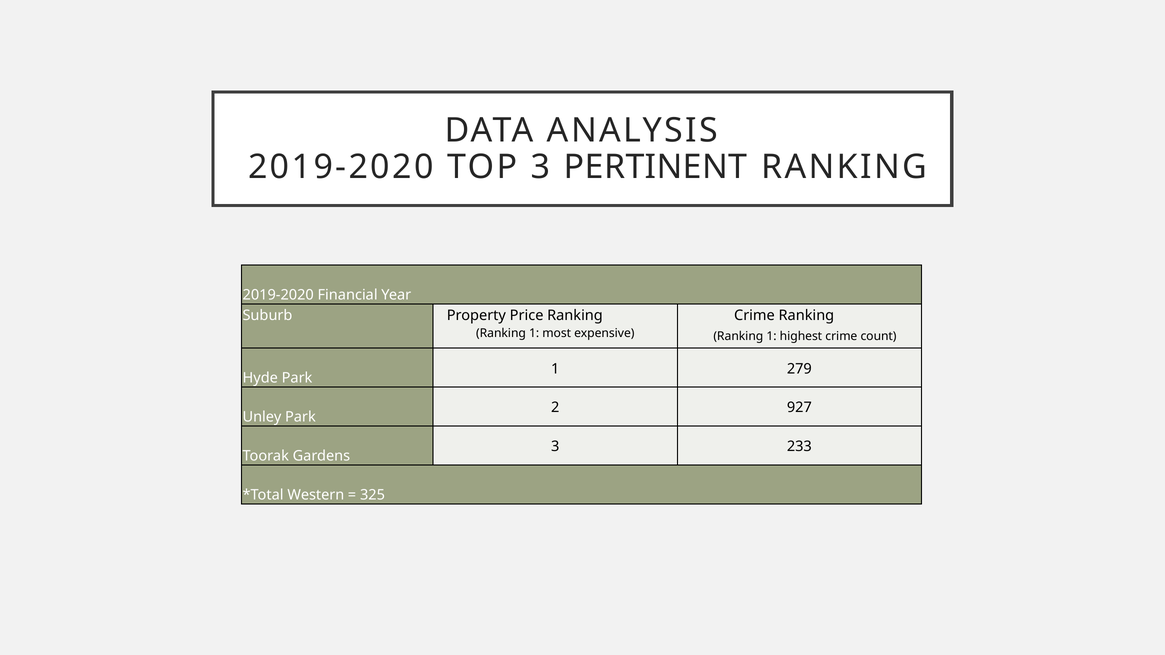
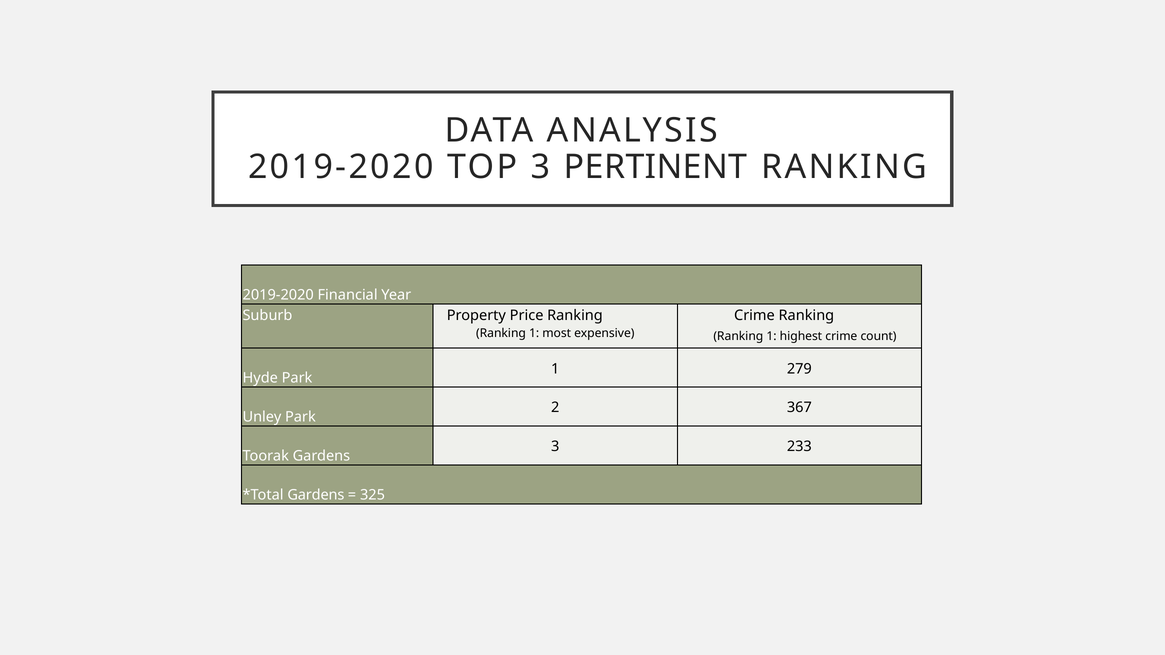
927: 927 -> 367
Western at (316, 495): Western -> Gardens
